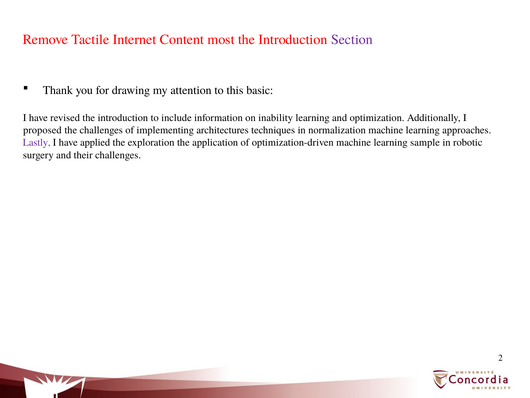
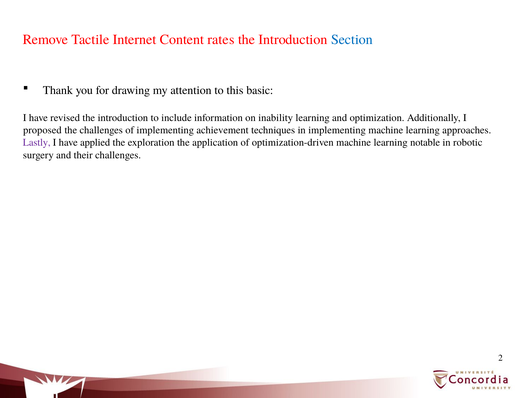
most: most -> rates
Section colour: purple -> blue
architectures: architectures -> achievement
in normalization: normalization -> implementing
sample: sample -> notable
